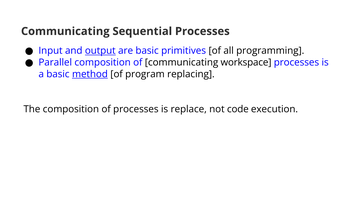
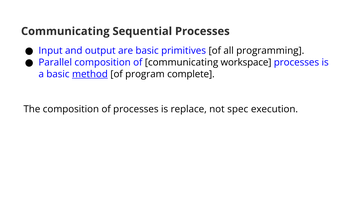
output underline: present -> none
replacing: replacing -> complete
code: code -> spec
